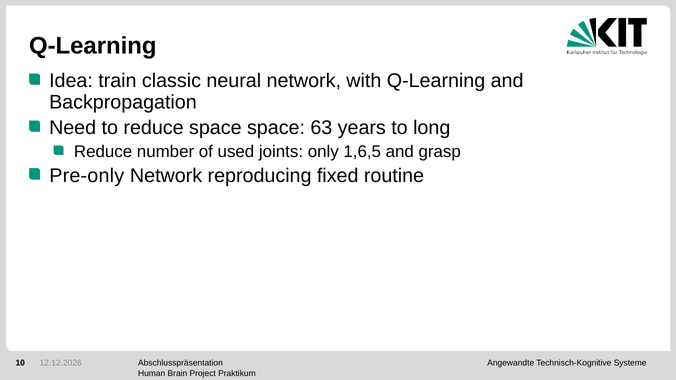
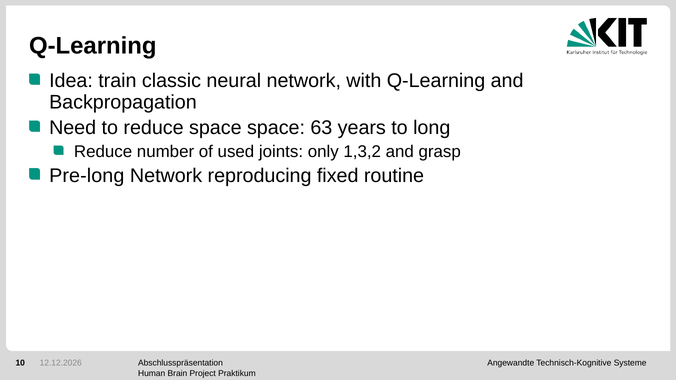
1,6,5: 1,6,5 -> 1,3,2
Pre-only: Pre-only -> Pre-long
